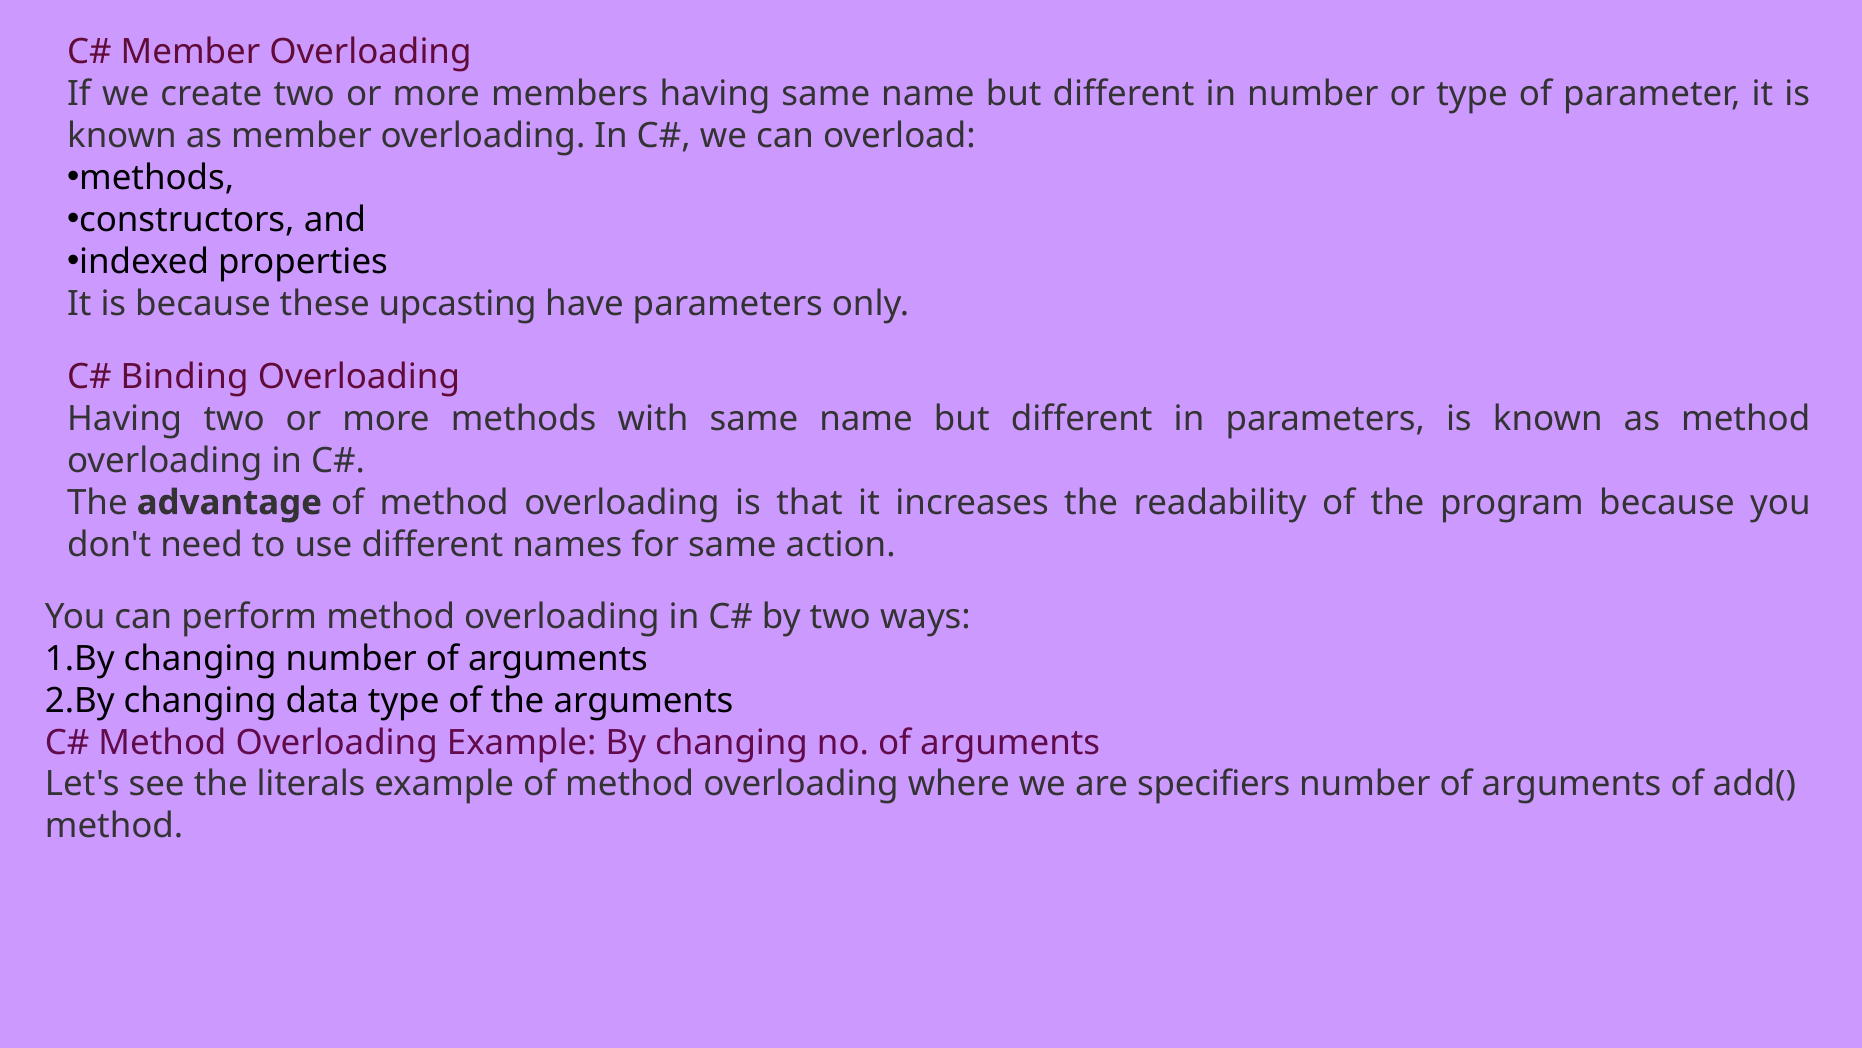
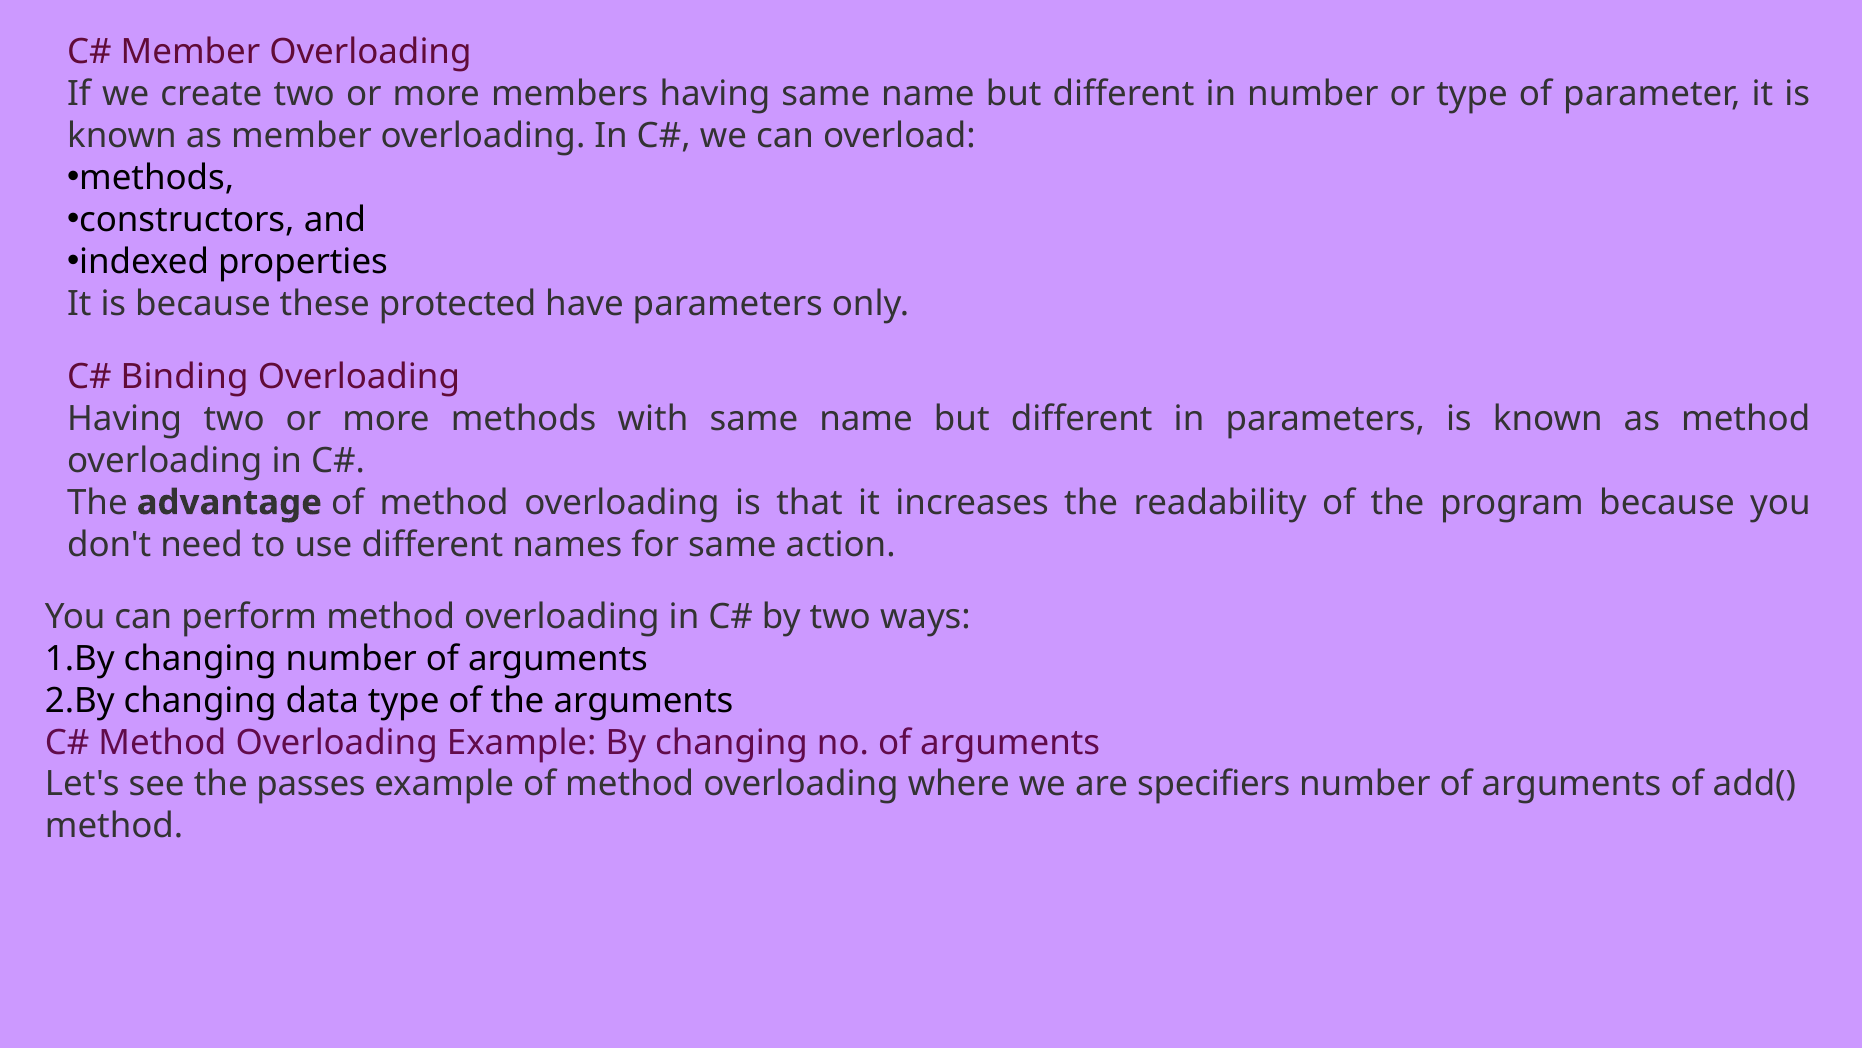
upcasting: upcasting -> protected
literals: literals -> passes
